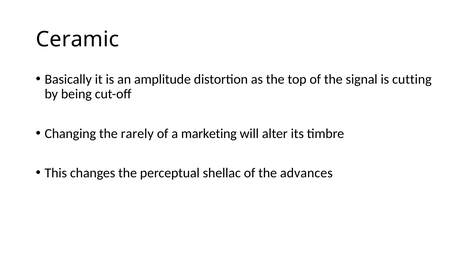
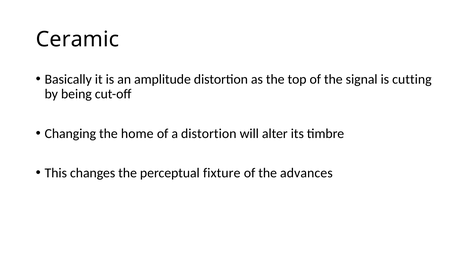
rarely: rarely -> home
a marketing: marketing -> distortion
shellac: shellac -> fixture
